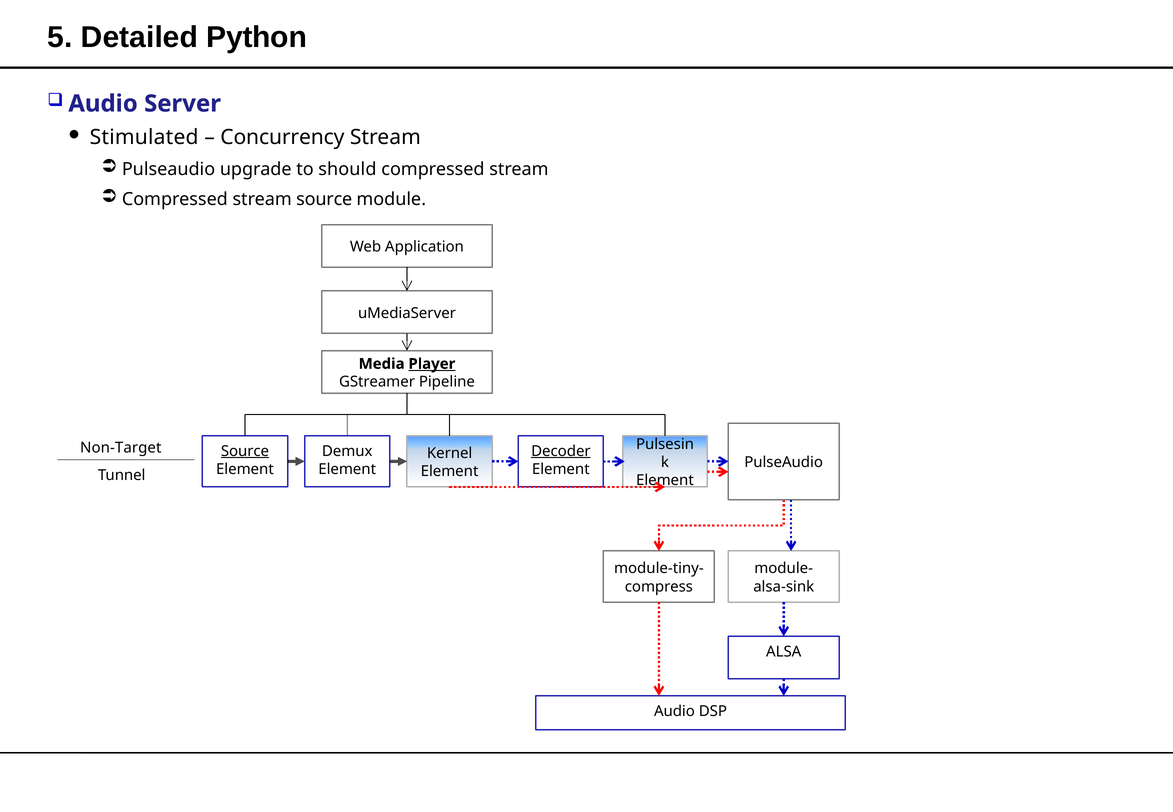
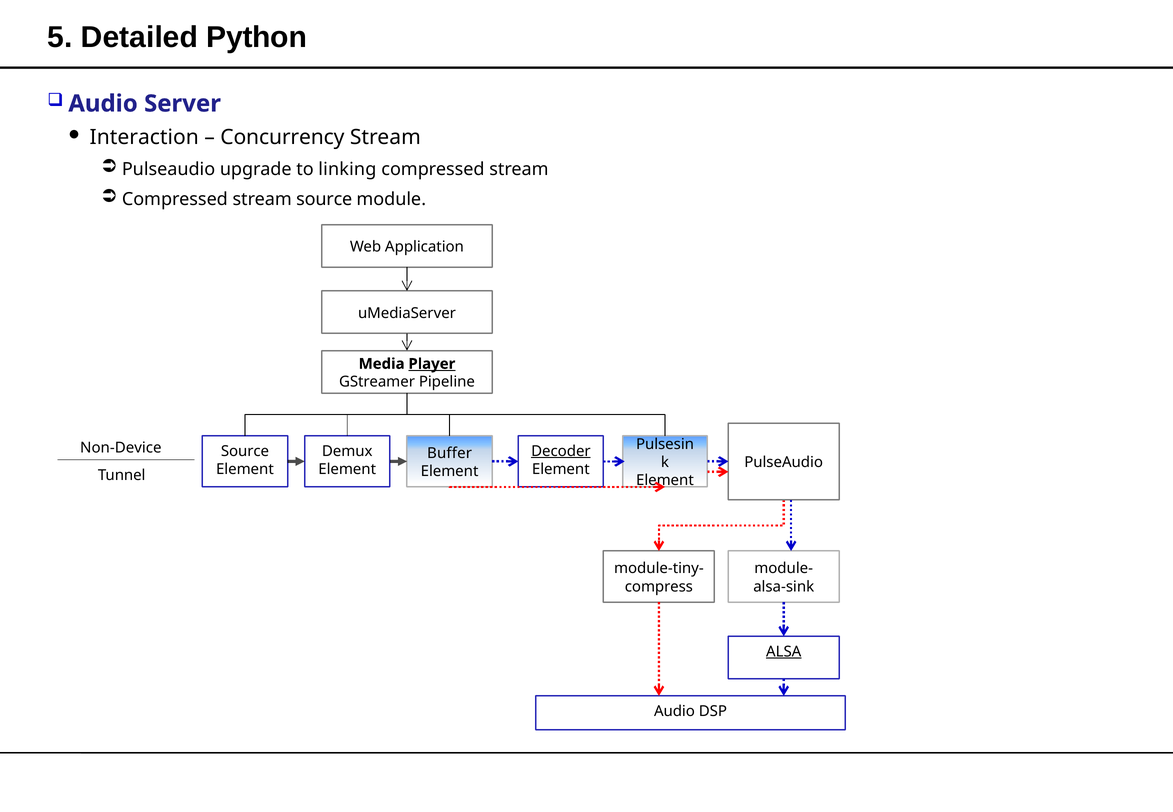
Stimulated: Stimulated -> Interaction
should: should -> linking
Non-Target: Non-Target -> Non-Device
Source at (245, 451) underline: present -> none
Kernel: Kernel -> Buffer
ALSA underline: none -> present
